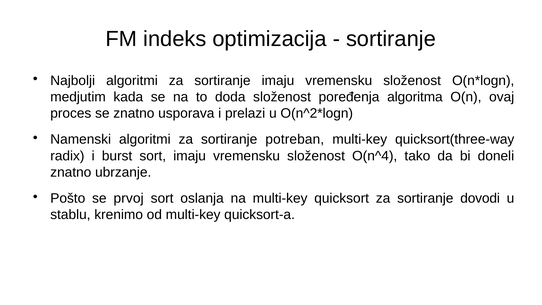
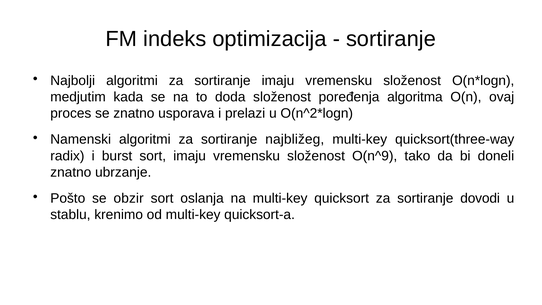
potreban: potreban -> najbližeg
O(n^4: O(n^4 -> O(n^9
prvoj: prvoj -> obzir
